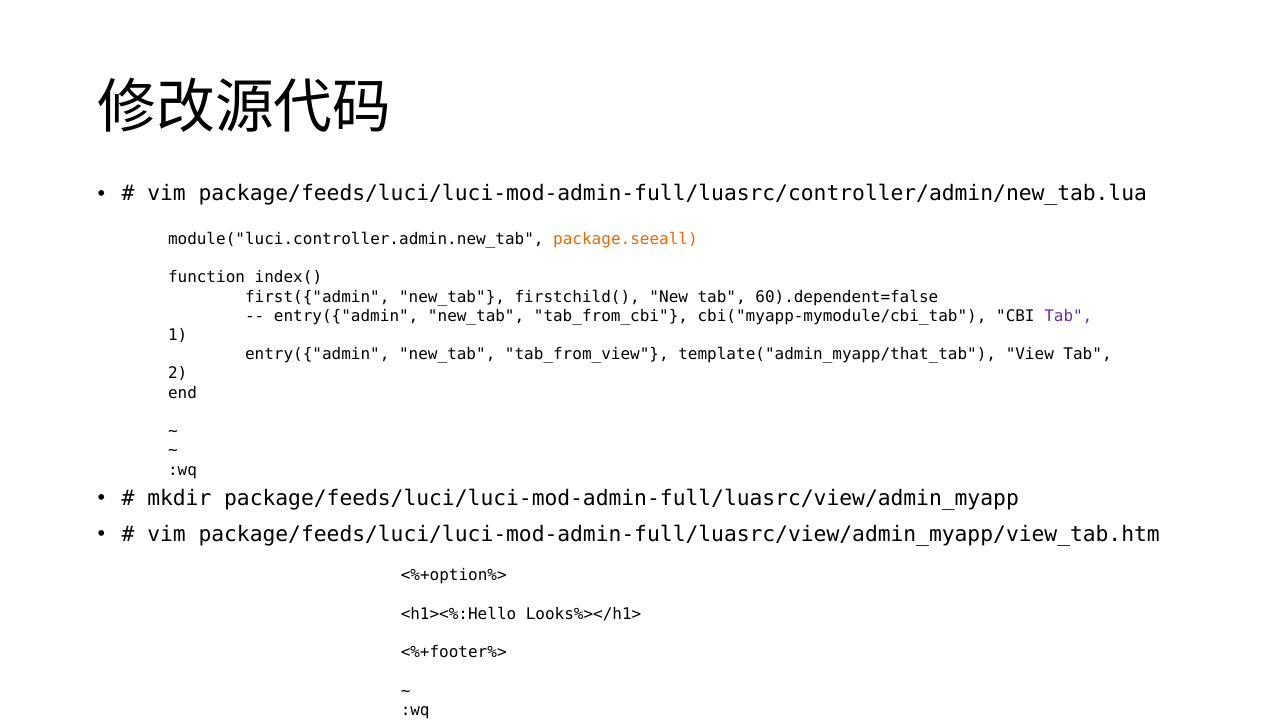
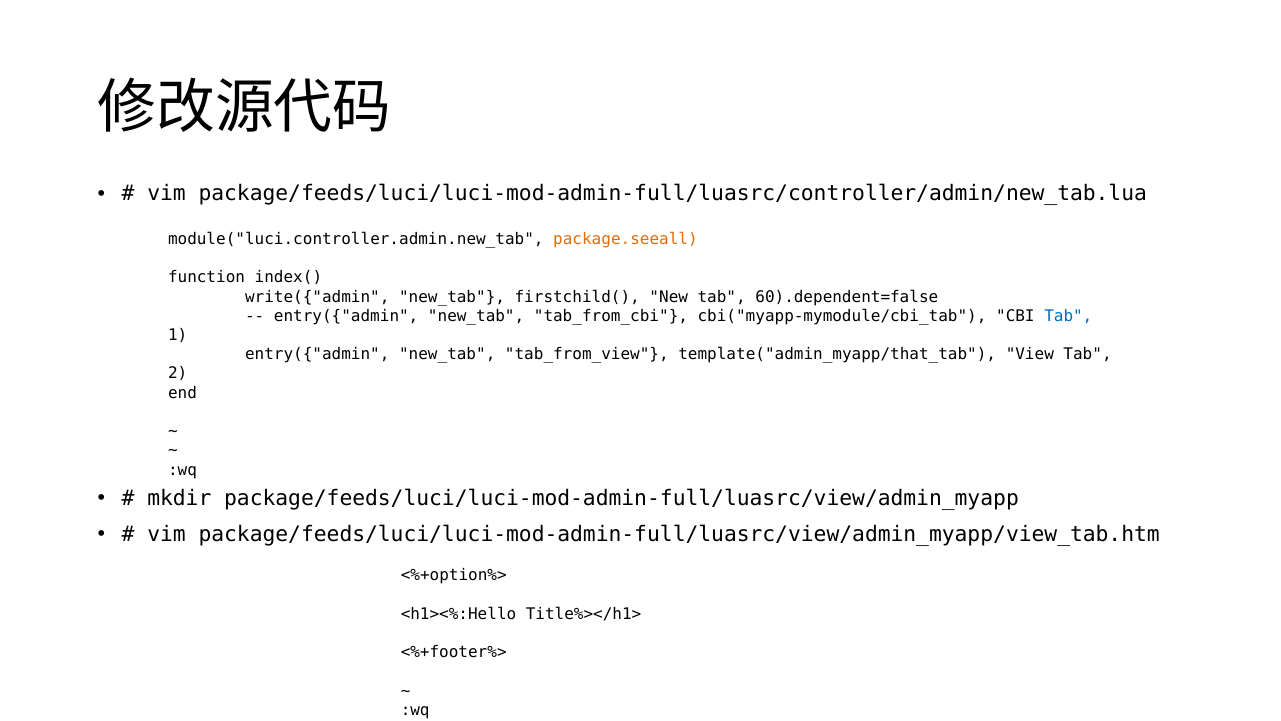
first({"admin: first({"admin -> write({"admin
Tab at (1068, 316) colour: purple -> blue
Looks%></h1>: Looks%></h1> -> Title%></h1>
